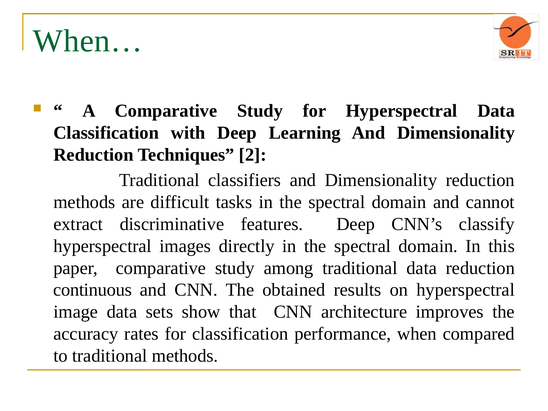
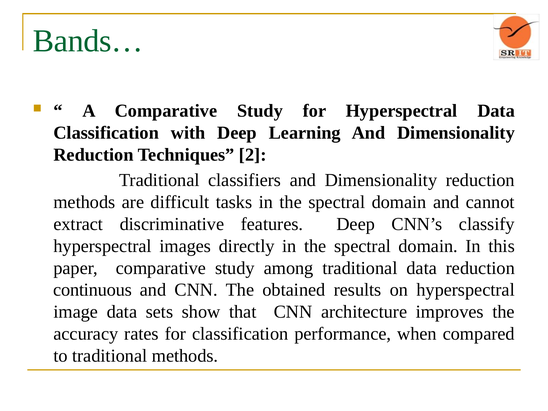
When…: When… -> Bands…
